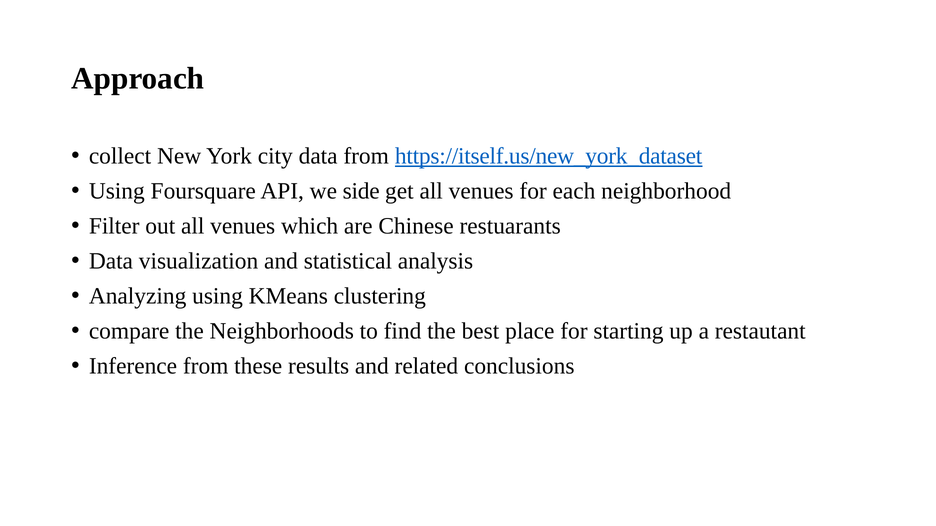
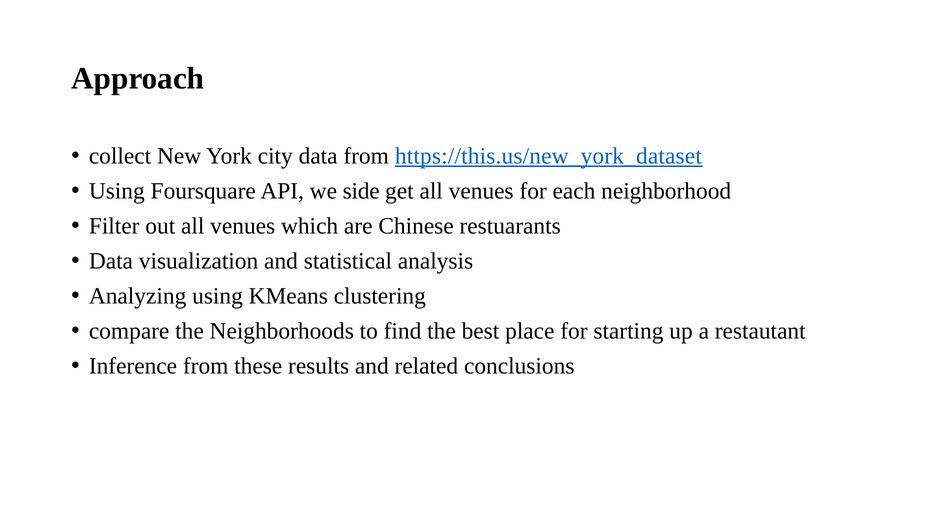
https://itself.us/new_york_dataset: https://itself.us/new_york_dataset -> https://this.us/new_york_dataset
